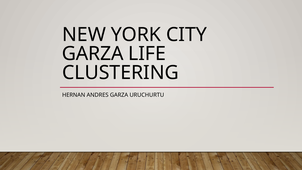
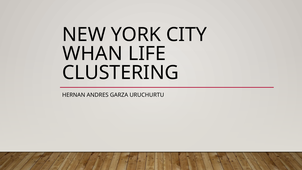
GARZA at (93, 54): GARZA -> WHAN
